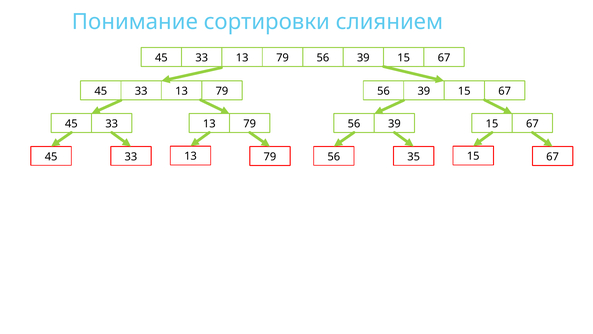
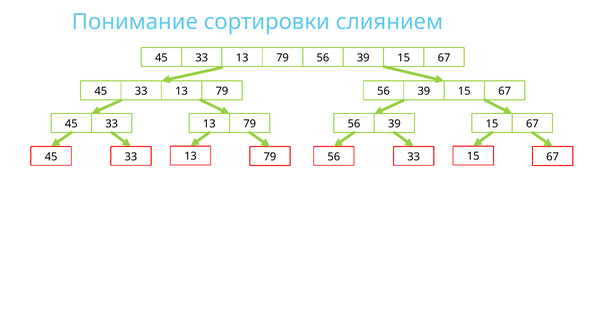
56 35: 35 -> 33
